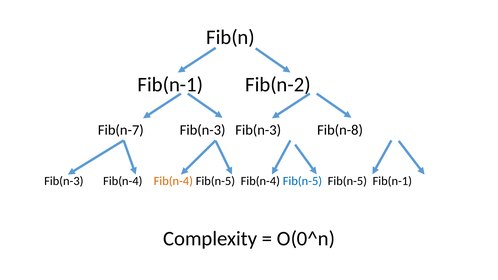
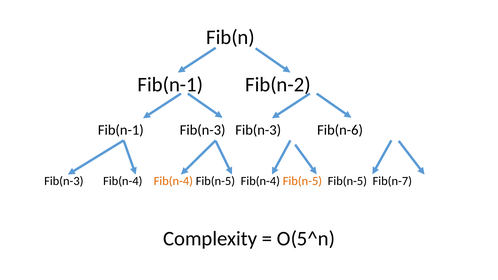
Fib(n-7 at (121, 130): Fib(n-7 -> Fib(n-1
Fib(n-8: Fib(n-8 -> Fib(n-6
Fib(n-5 at (302, 181) colour: blue -> orange
Fib(n-5 Fib(n-1: Fib(n-1 -> Fib(n-7
O(0^n: O(0^n -> O(5^n
